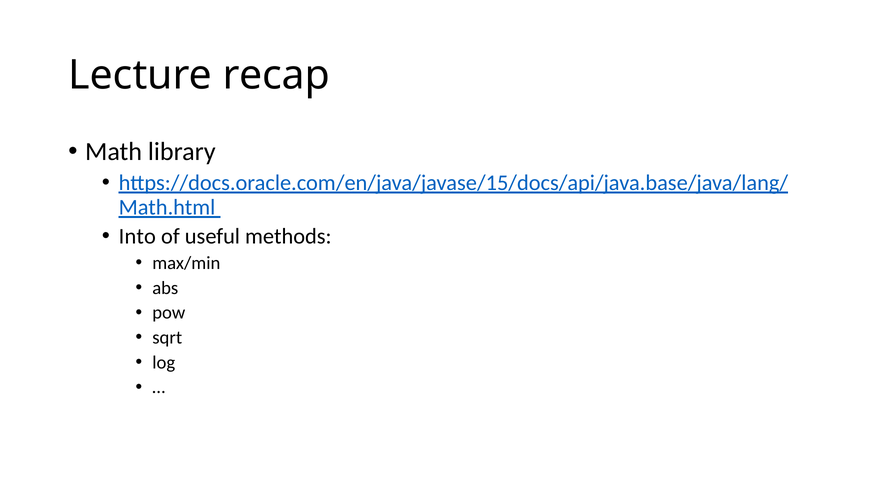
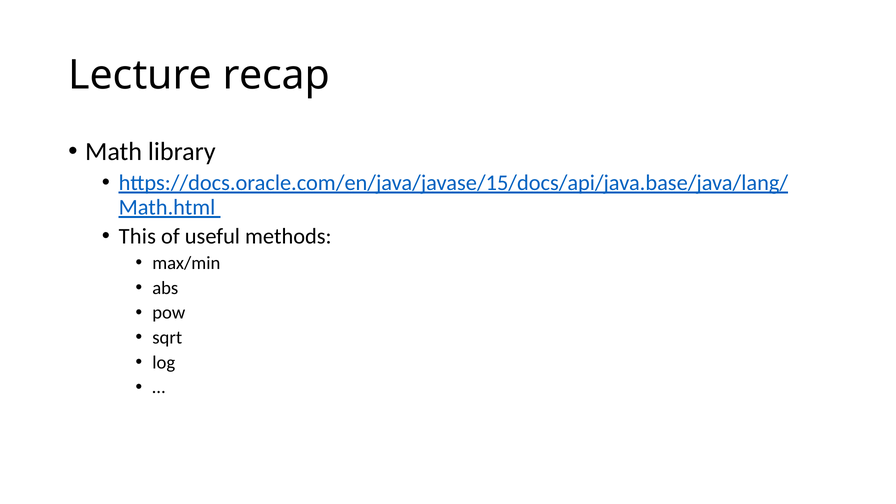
Into: Into -> This
